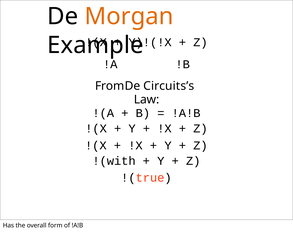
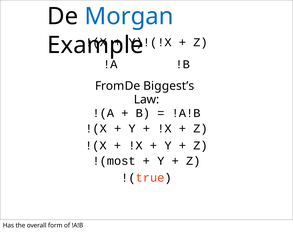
Morgan colour: orange -> blue
Circuits’s: Circuits’s -> Biggest’s
!(with: !(with -> !(most
